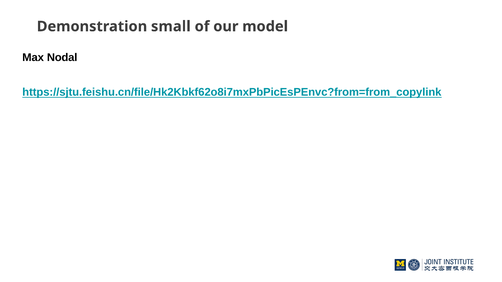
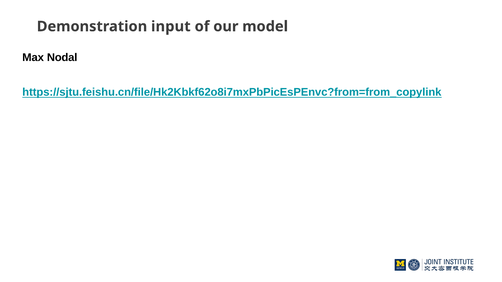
small: small -> input
